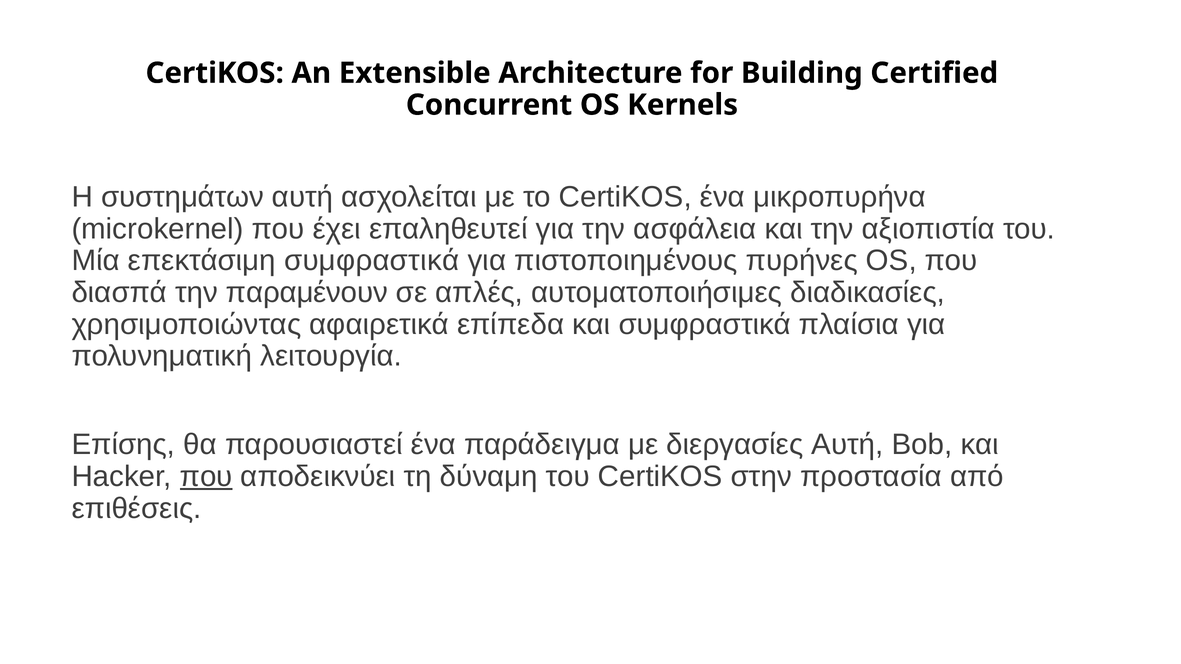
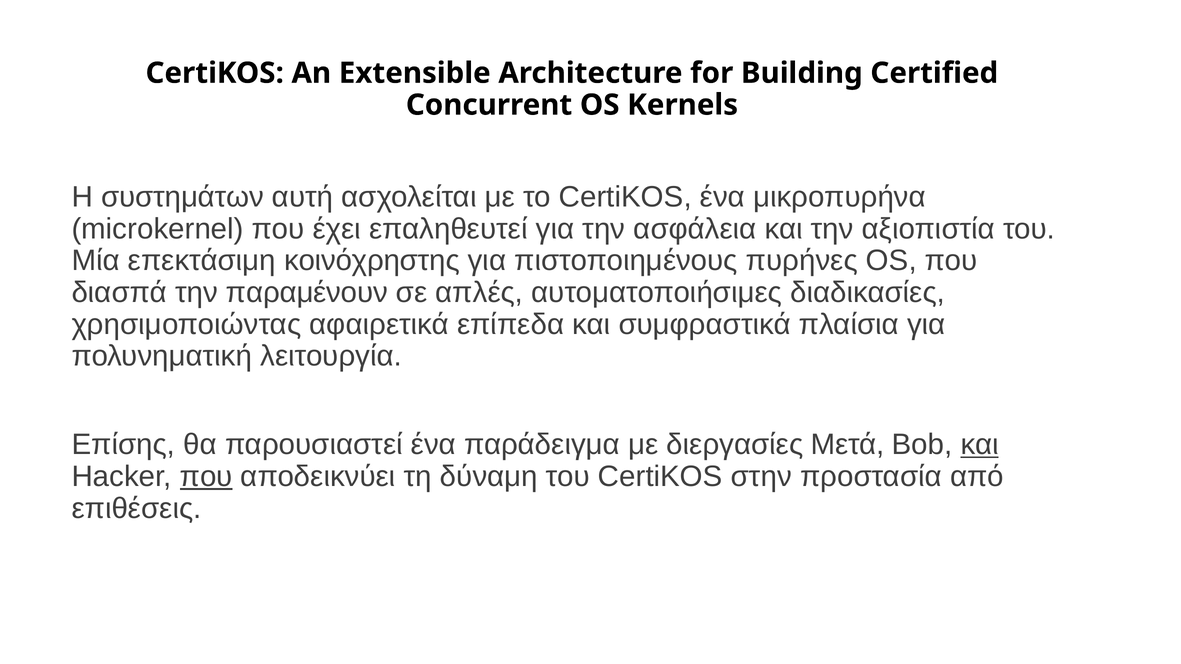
επεκτάσιμη συμφραστικά: συμφραστικά -> κοινόχρηστης
διεργασίες Αυτή: Αυτή -> Μετά
και at (980, 445) underline: none -> present
